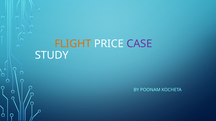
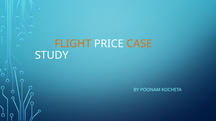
CASE colour: purple -> orange
